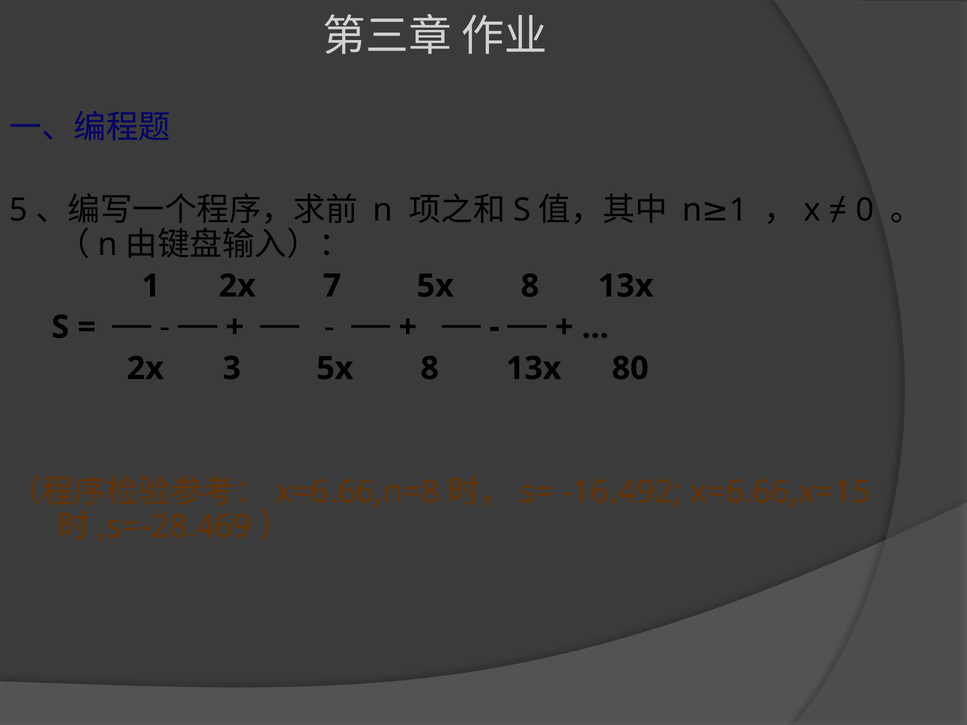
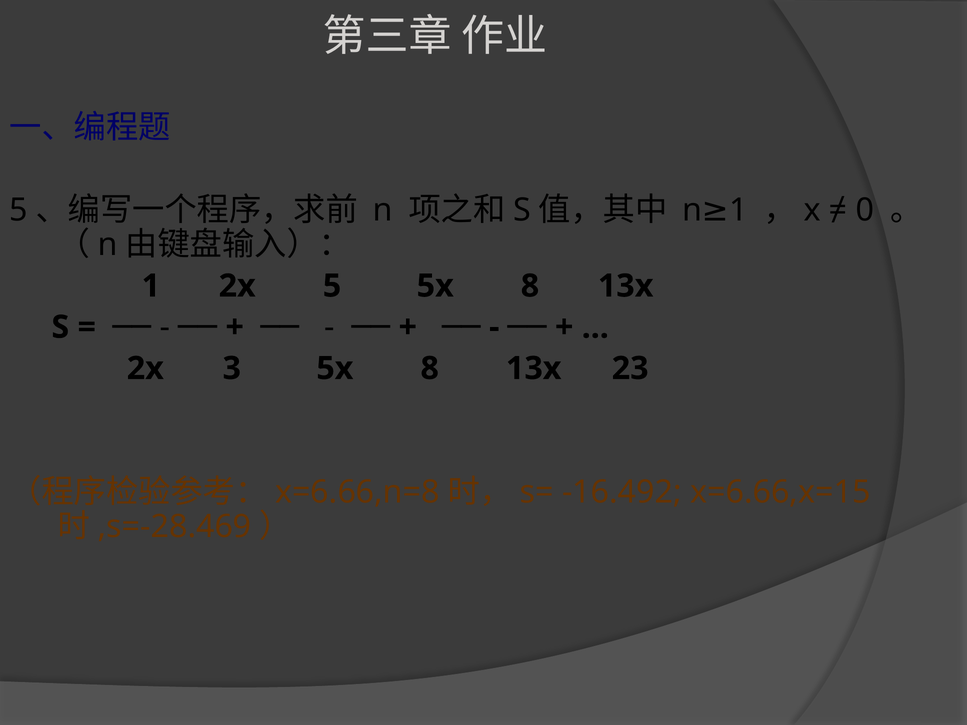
2x 7: 7 -> 5
80: 80 -> 23
